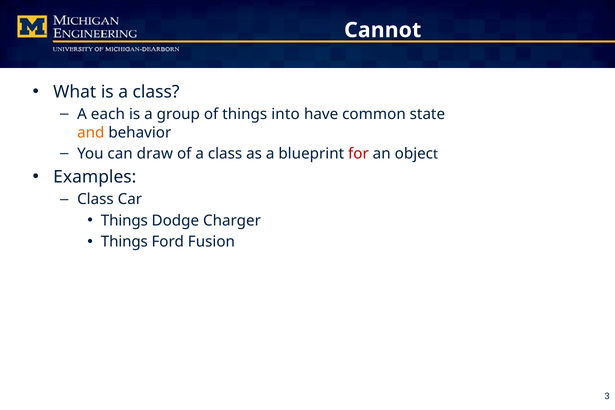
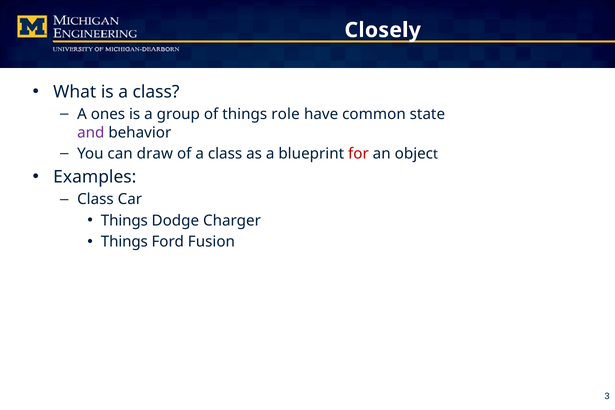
Cannot: Cannot -> Closely
each: each -> ones
into: into -> role
and colour: orange -> purple
